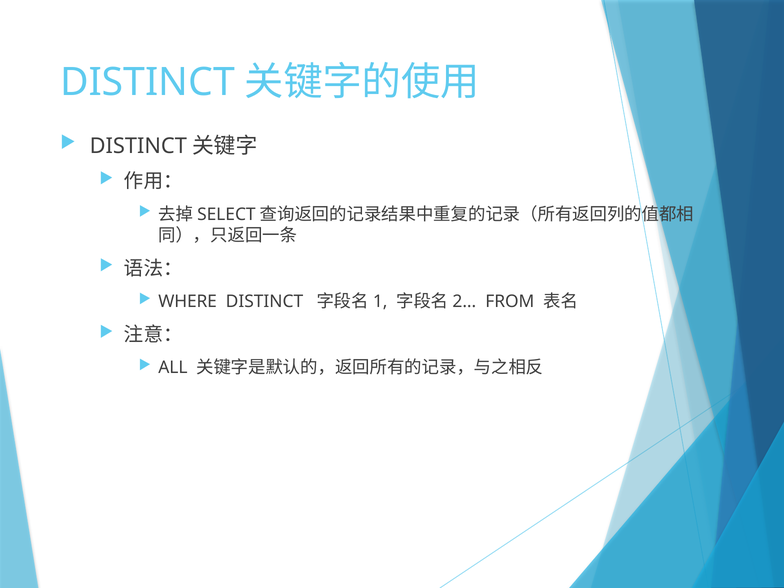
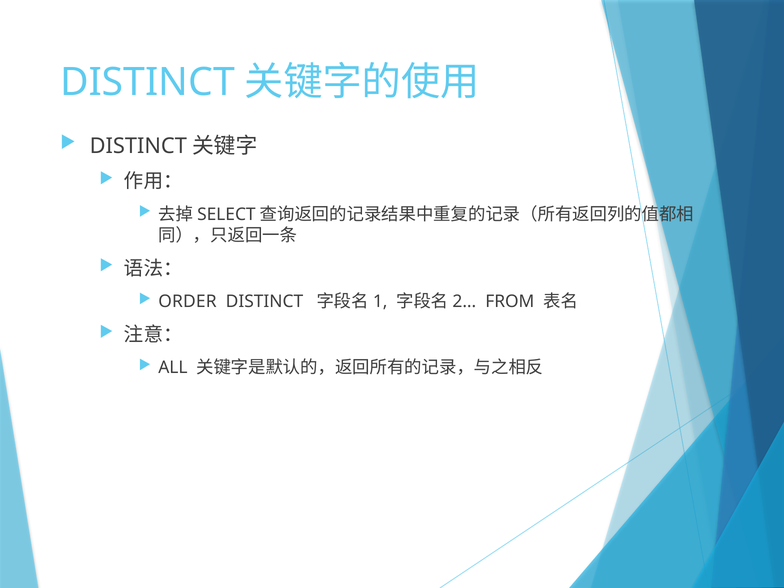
WHERE: WHERE -> ORDER
